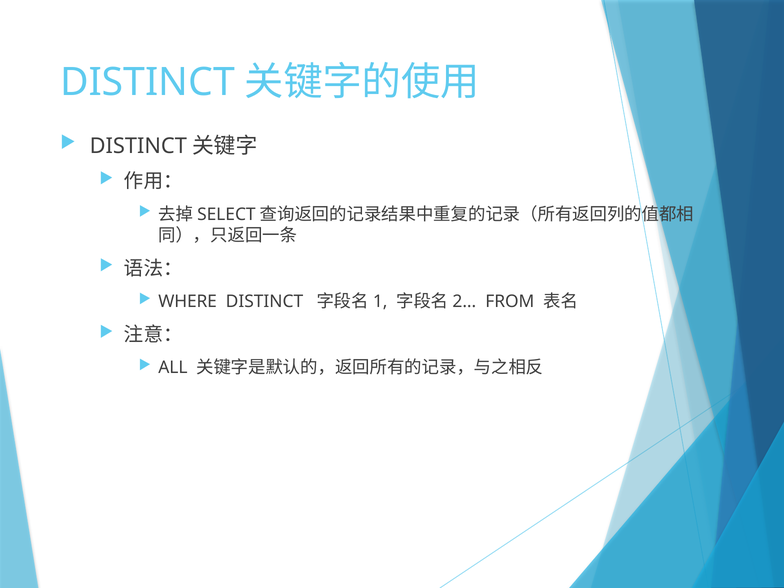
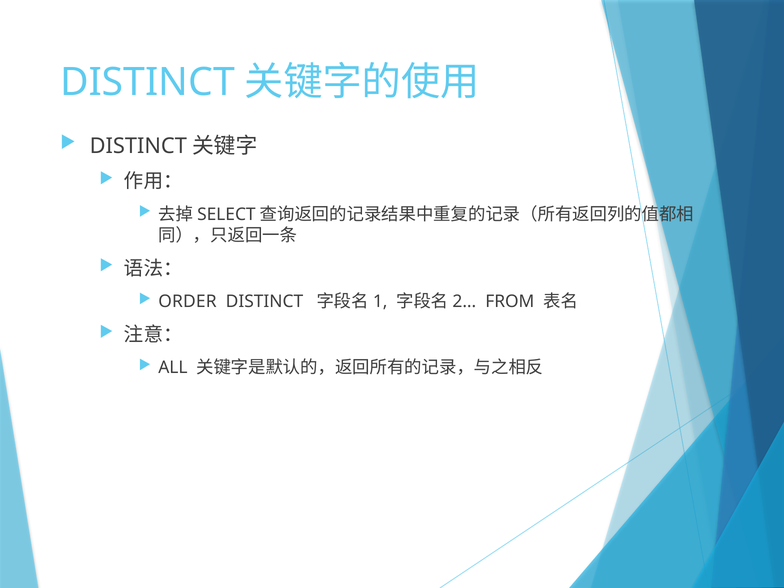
WHERE: WHERE -> ORDER
